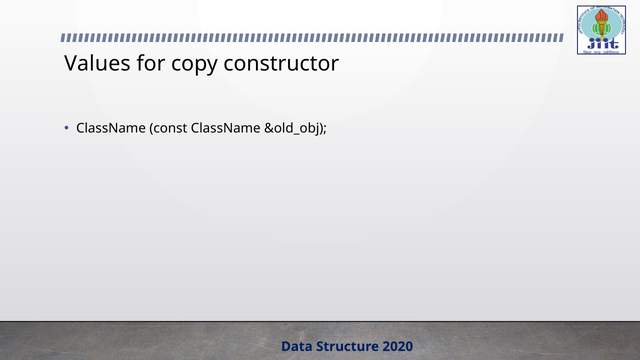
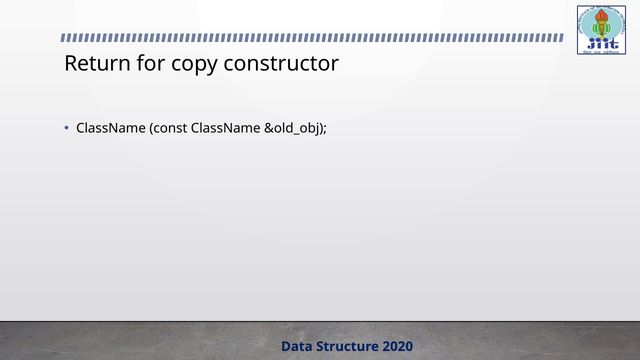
Values: Values -> Return
